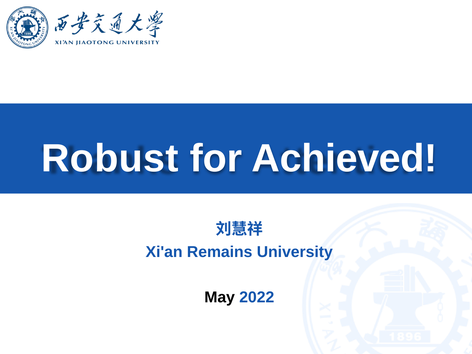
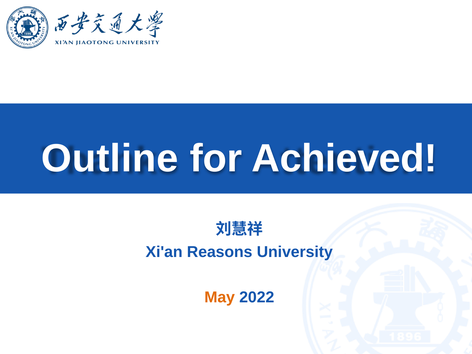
Robust: Robust -> Outline
Remains: Remains -> Reasons
May colour: black -> orange
